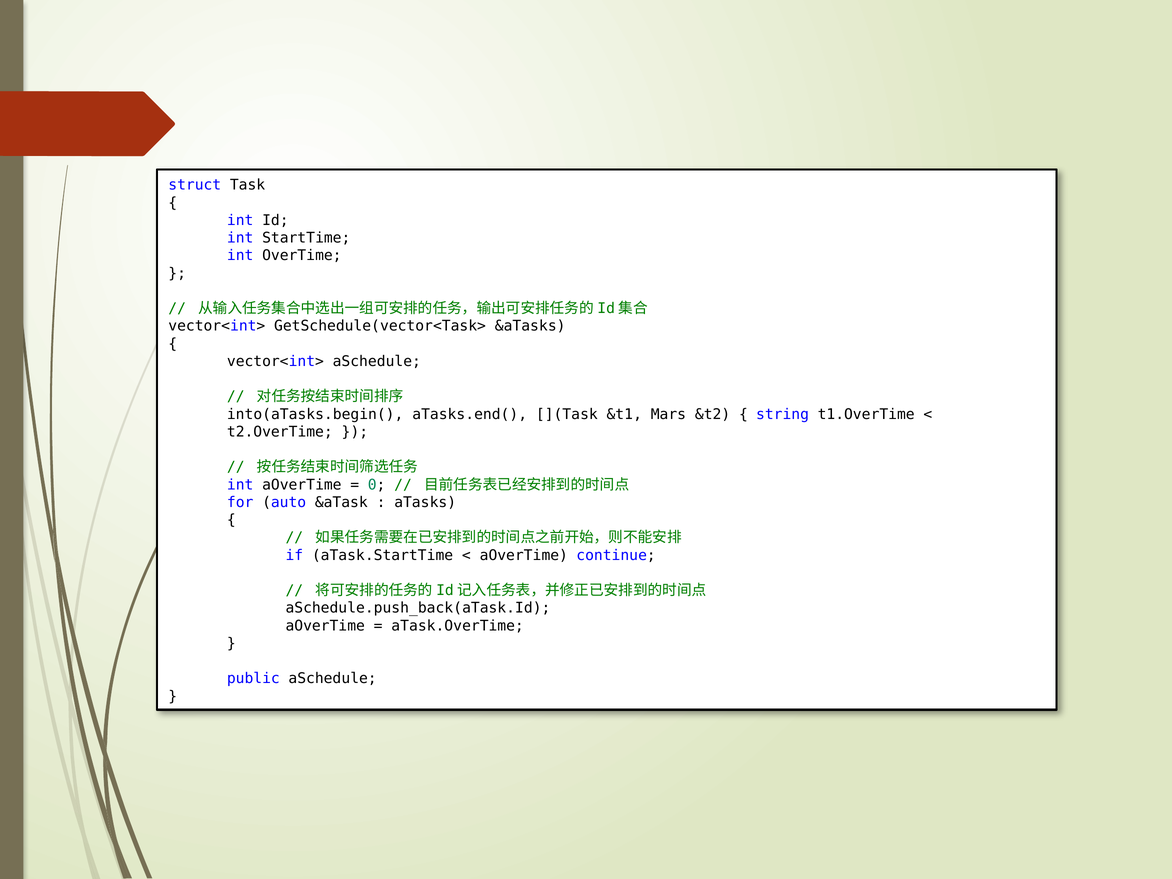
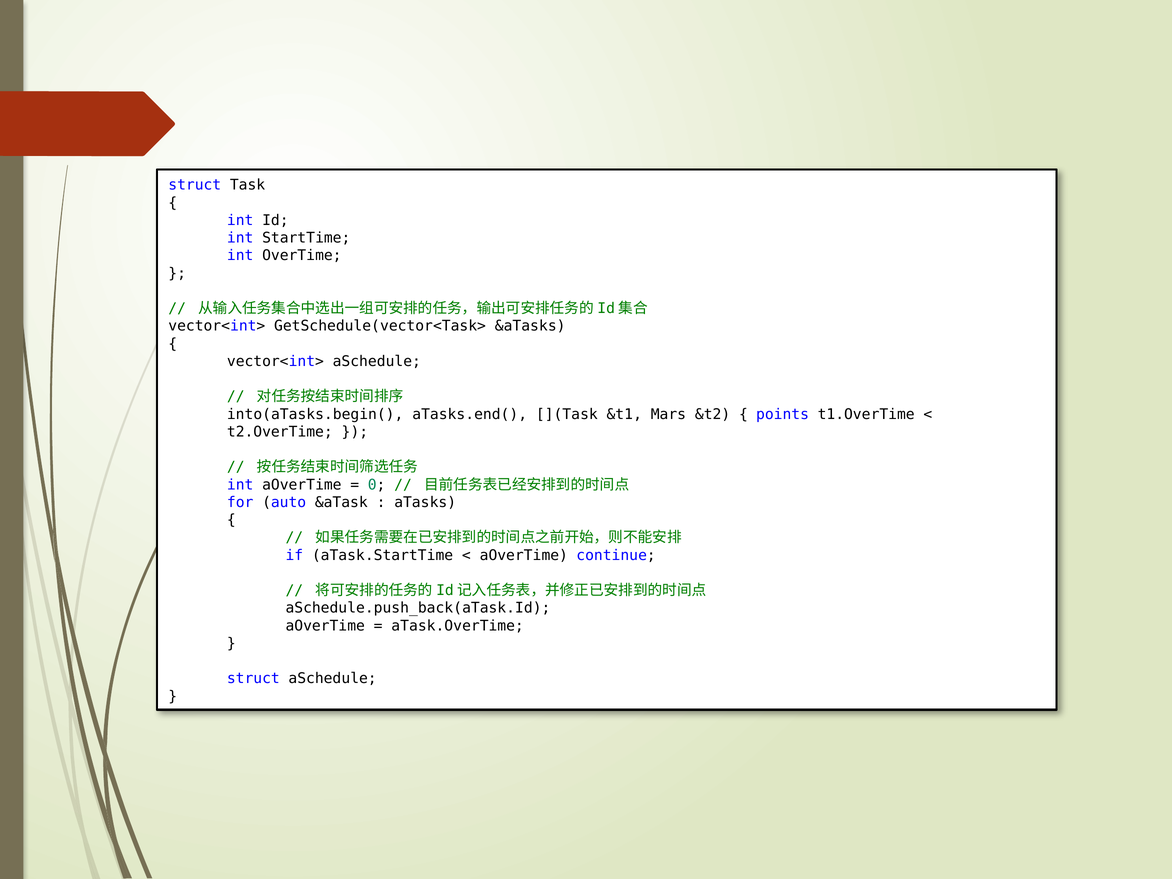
string: string -> points
public at (253, 679): public -> struct
